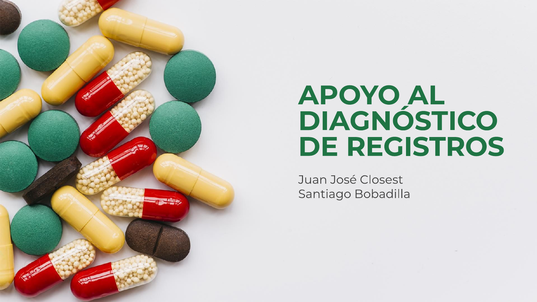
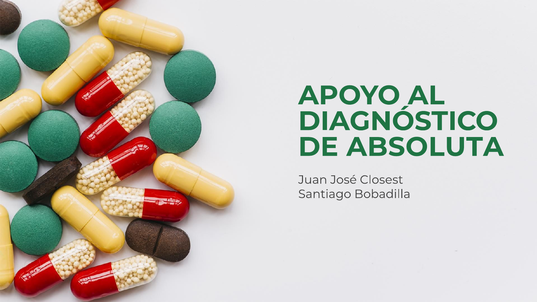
REGISTROS: REGISTROS -> ABSOLUTA
